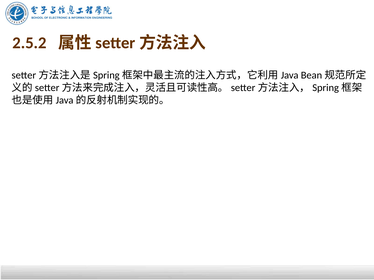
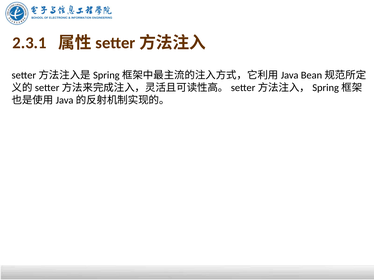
2.5.2: 2.5.2 -> 2.3.1
